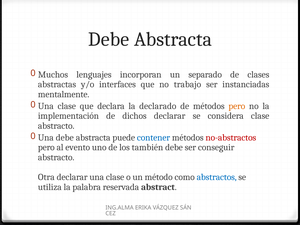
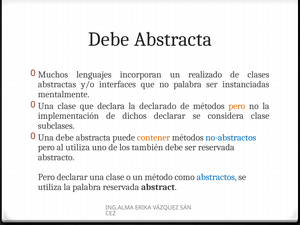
separado: separado -> realizado
no trabajo: trabajo -> palabra
abstracto at (56, 126): abstracto -> subclases
contener colour: blue -> orange
no-abstractos colour: red -> blue
al evento: evento -> utiliza
ser conseguir: conseguir -> reservada
Otra at (46, 177): Otra -> Pero
